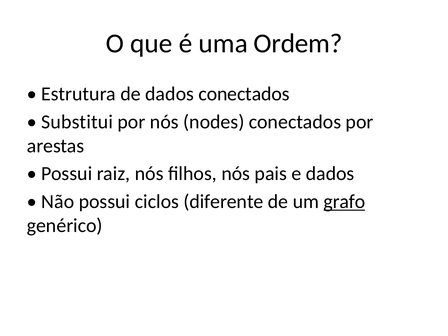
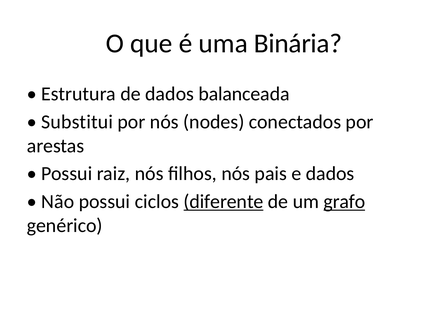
Ordem: Ordem -> Binária
dados conectados: conectados -> balanceada
diferente underline: none -> present
